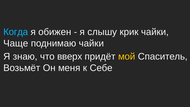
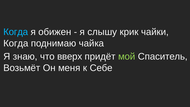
Чаще at (16, 43): Чаще -> Когда
поднимаю чайки: чайки -> чайка
мой colour: yellow -> light green
